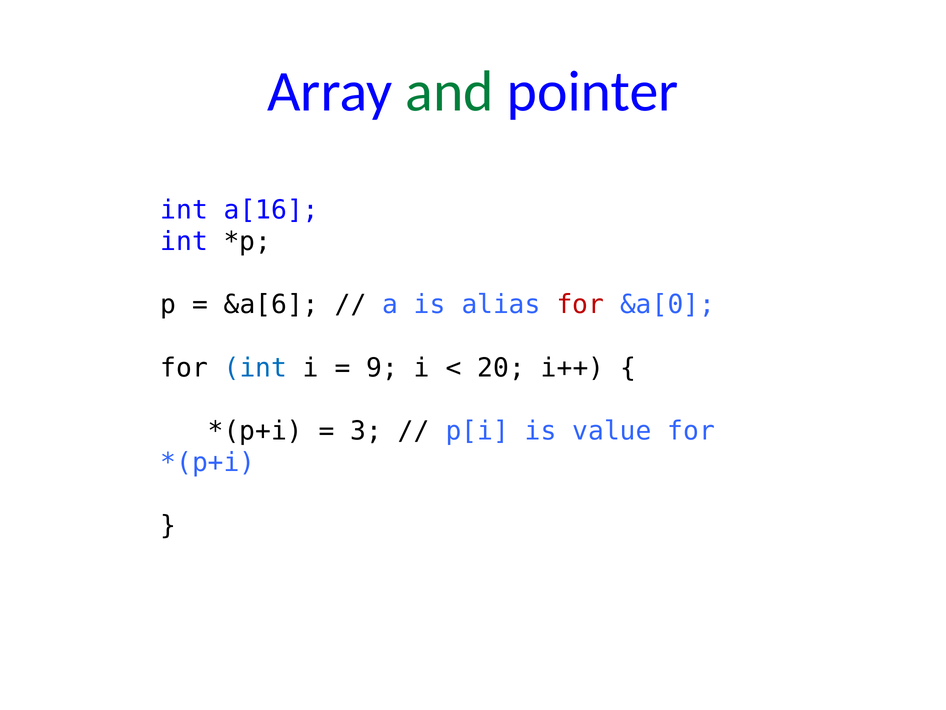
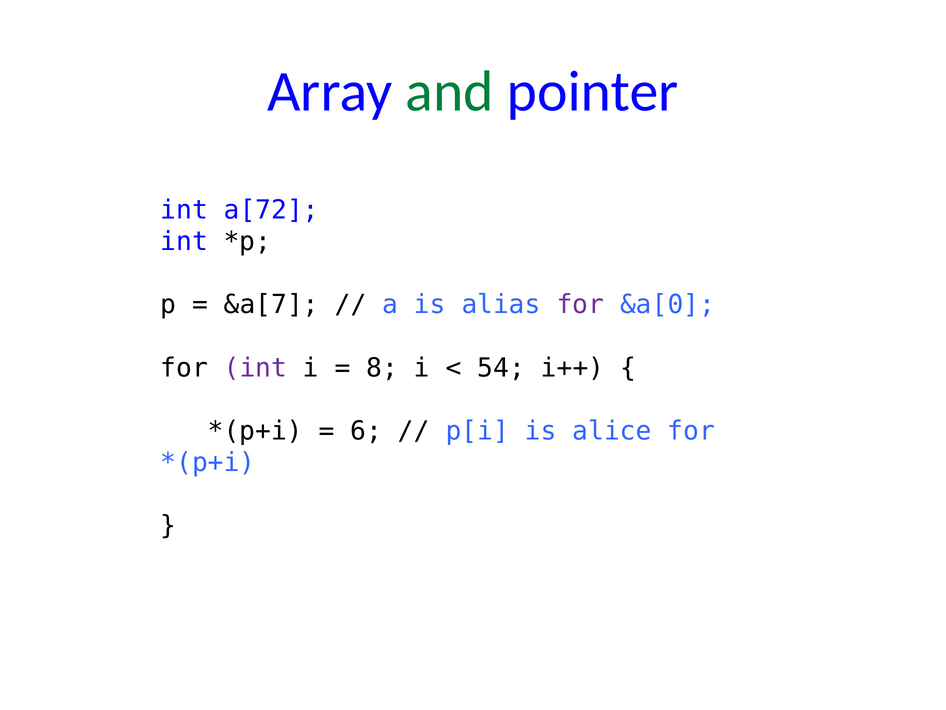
a[16: a[16 -> a[72
&a[6: &a[6 -> &a[7
for at (580, 305) colour: red -> purple
int at (255, 368) colour: blue -> purple
9: 9 -> 8
20: 20 -> 54
3: 3 -> 6
value: value -> alice
